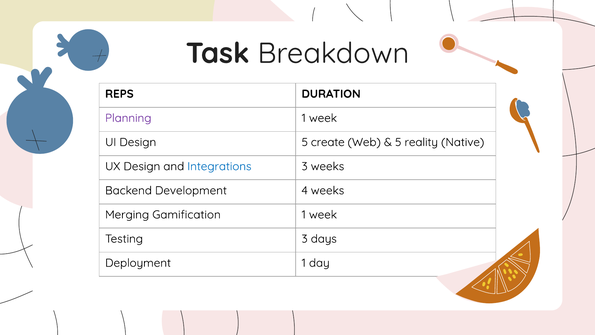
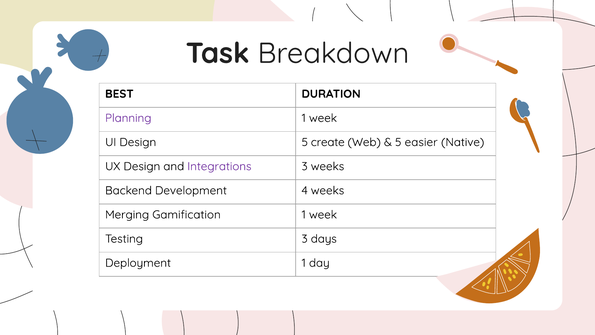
REPS: REPS -> BEST
reality: reality -> easier
Integrations colour: blue -> purple
